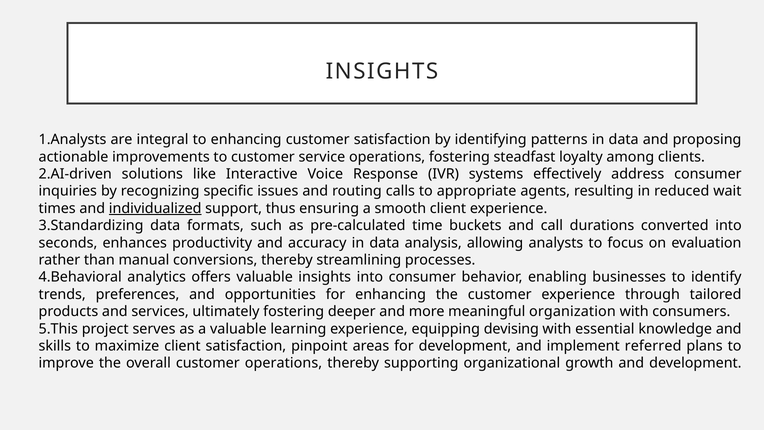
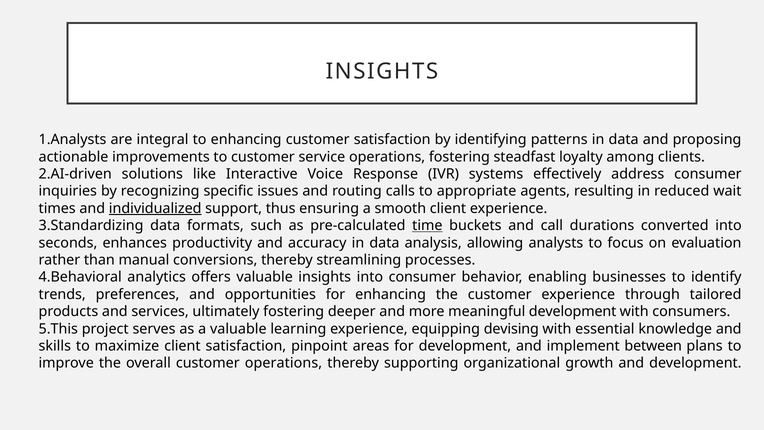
time underline: none -> present
meaningful organization: organization -> development
referred: referred -> between
